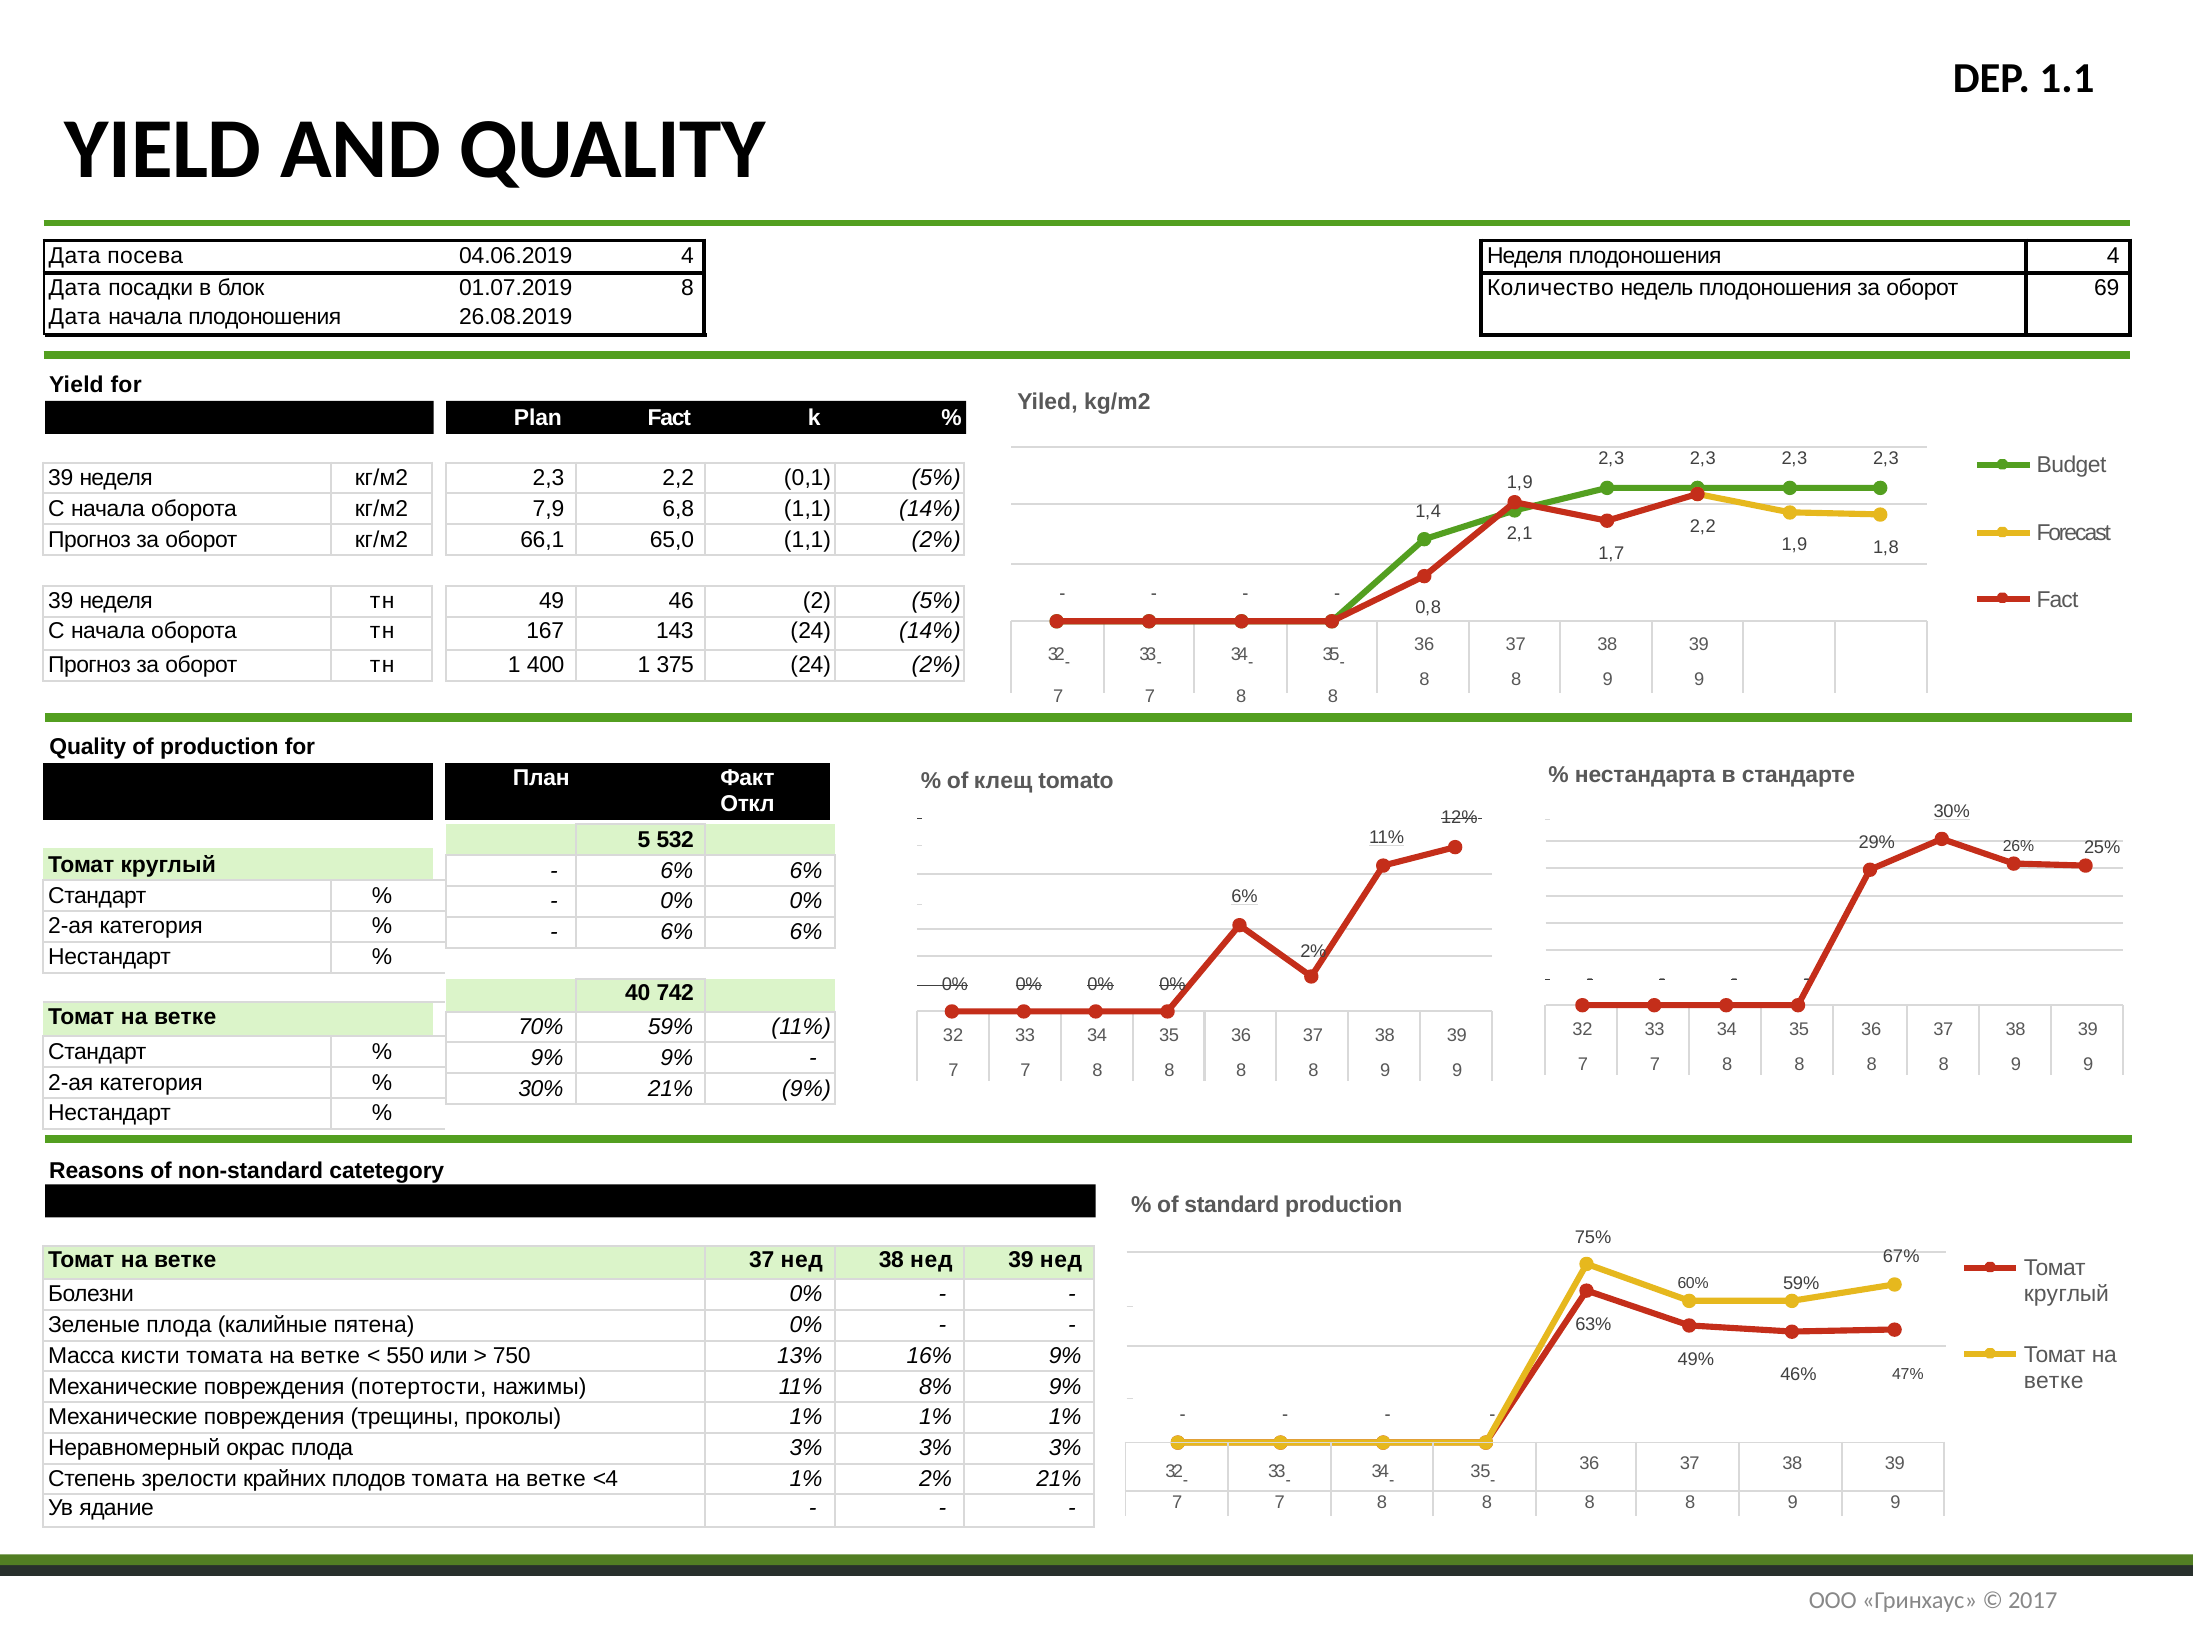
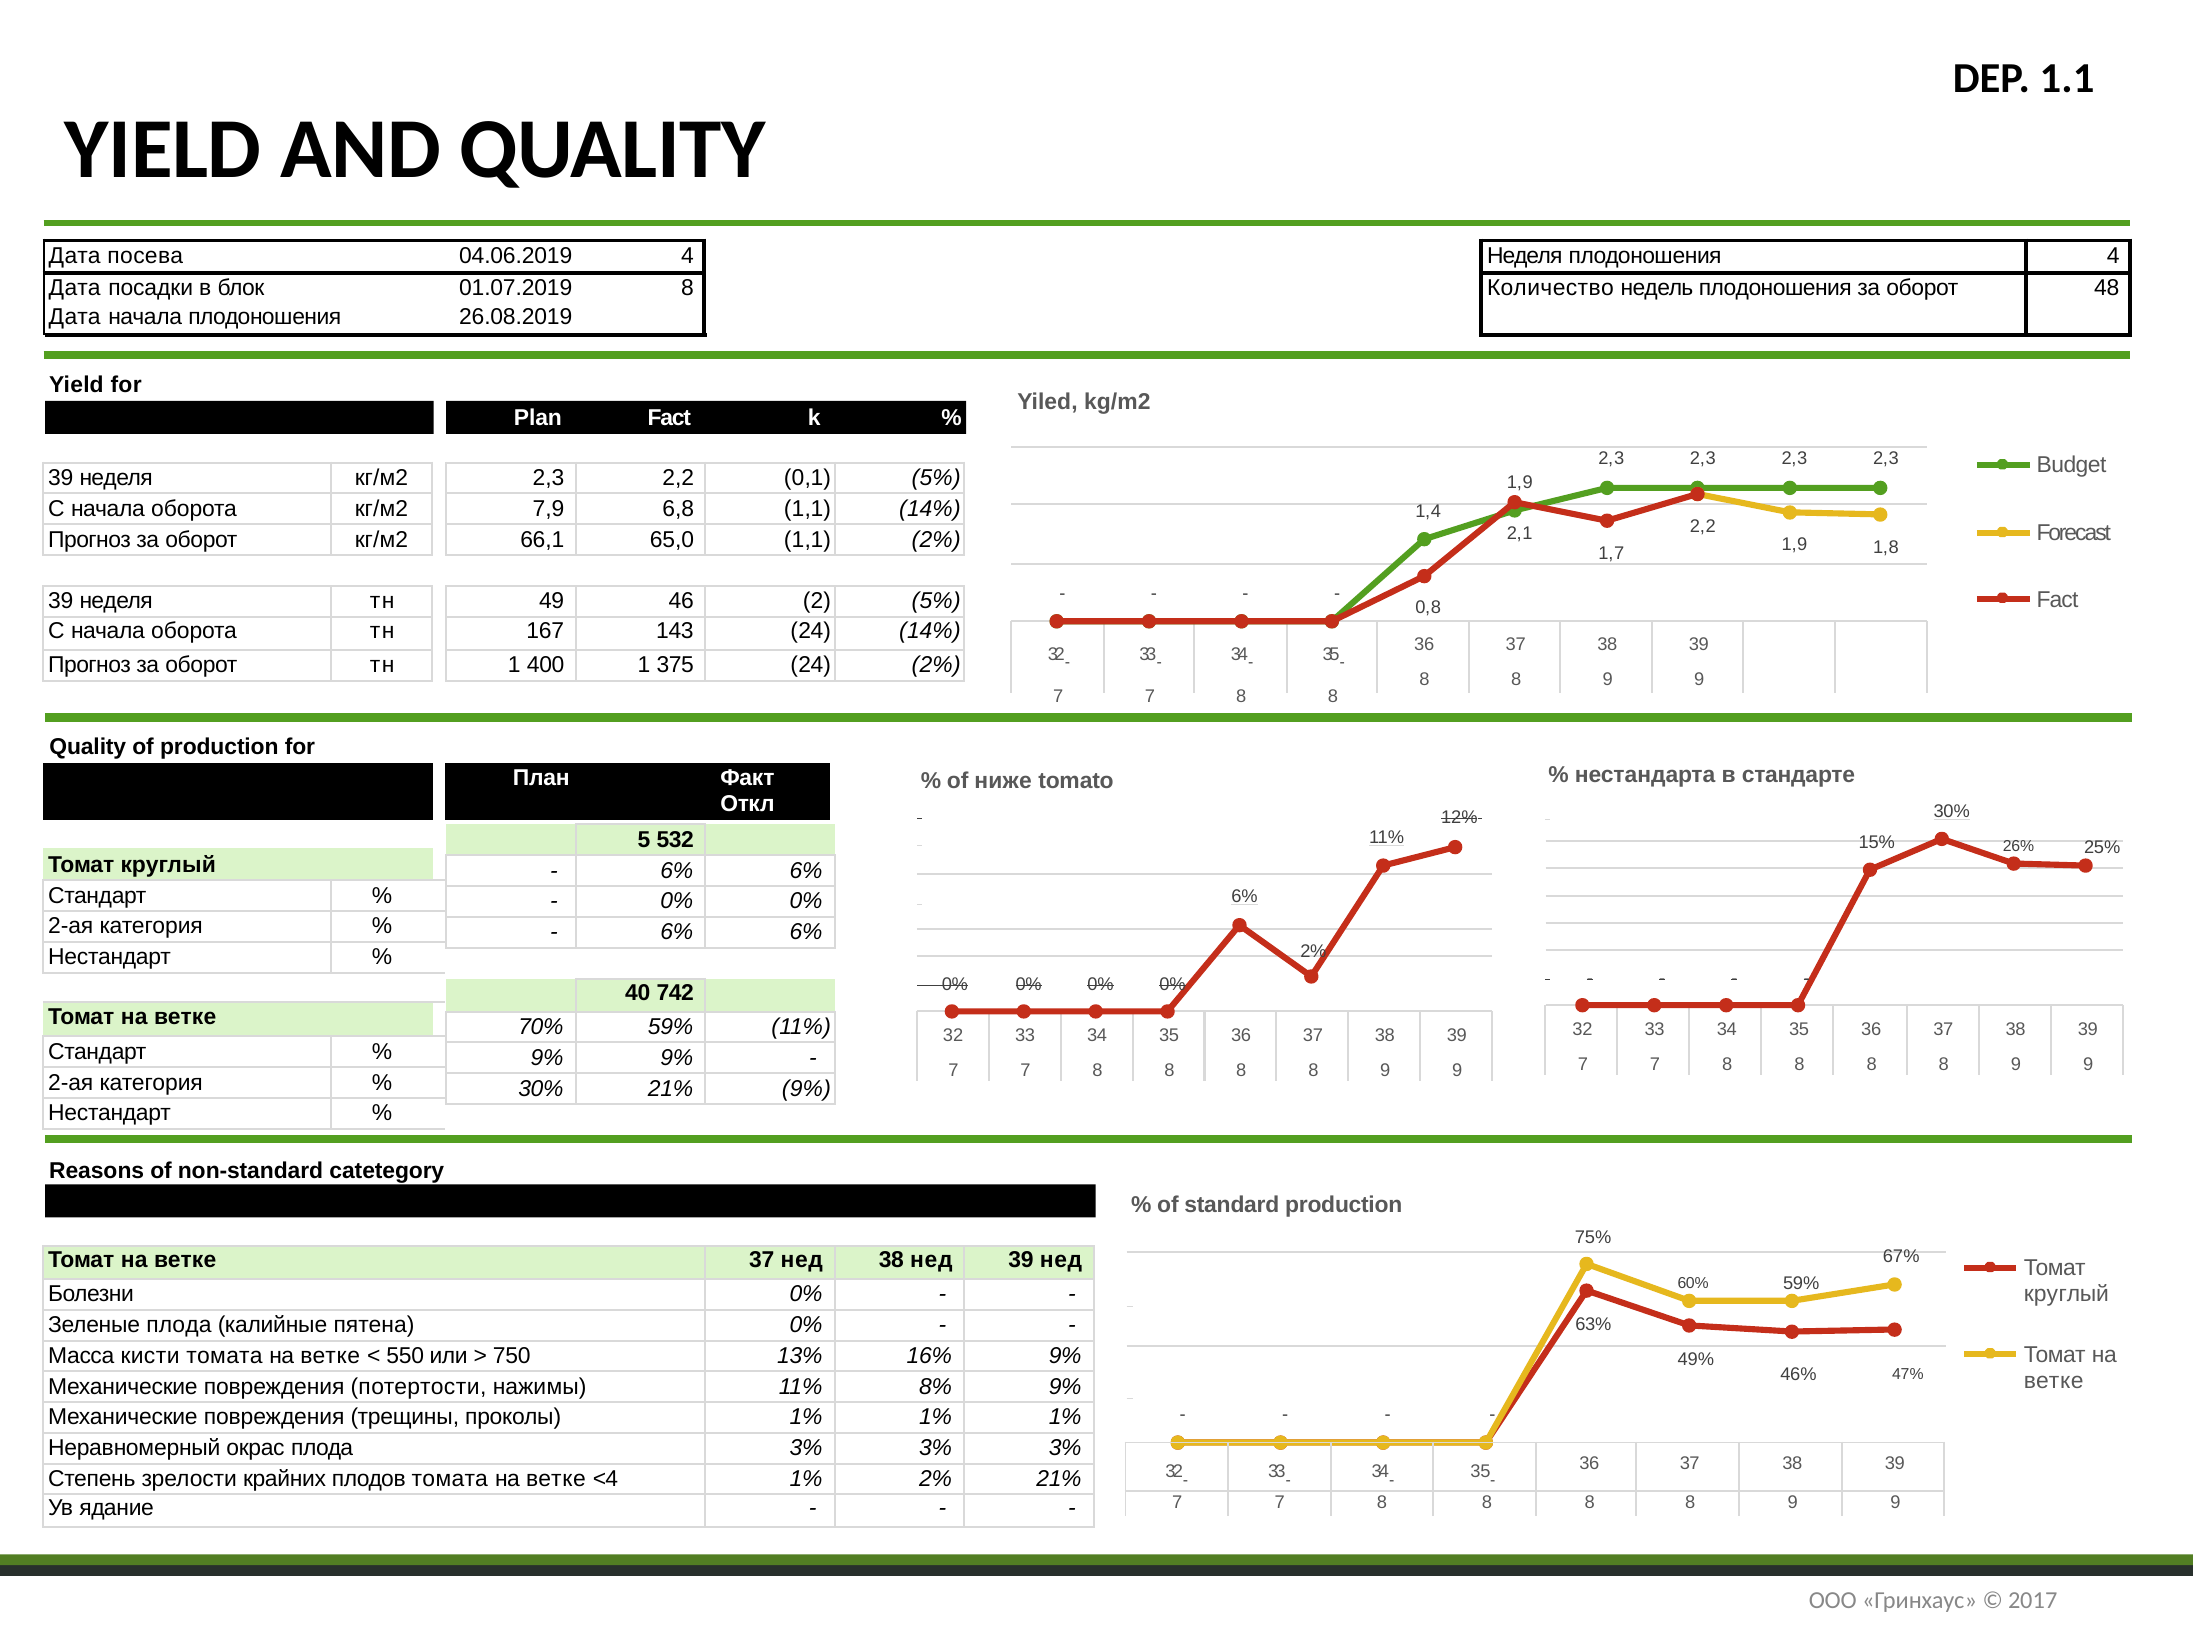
69: 69 -> 48
клещ: клещ -> ниже
29%: 29% -> 15%
